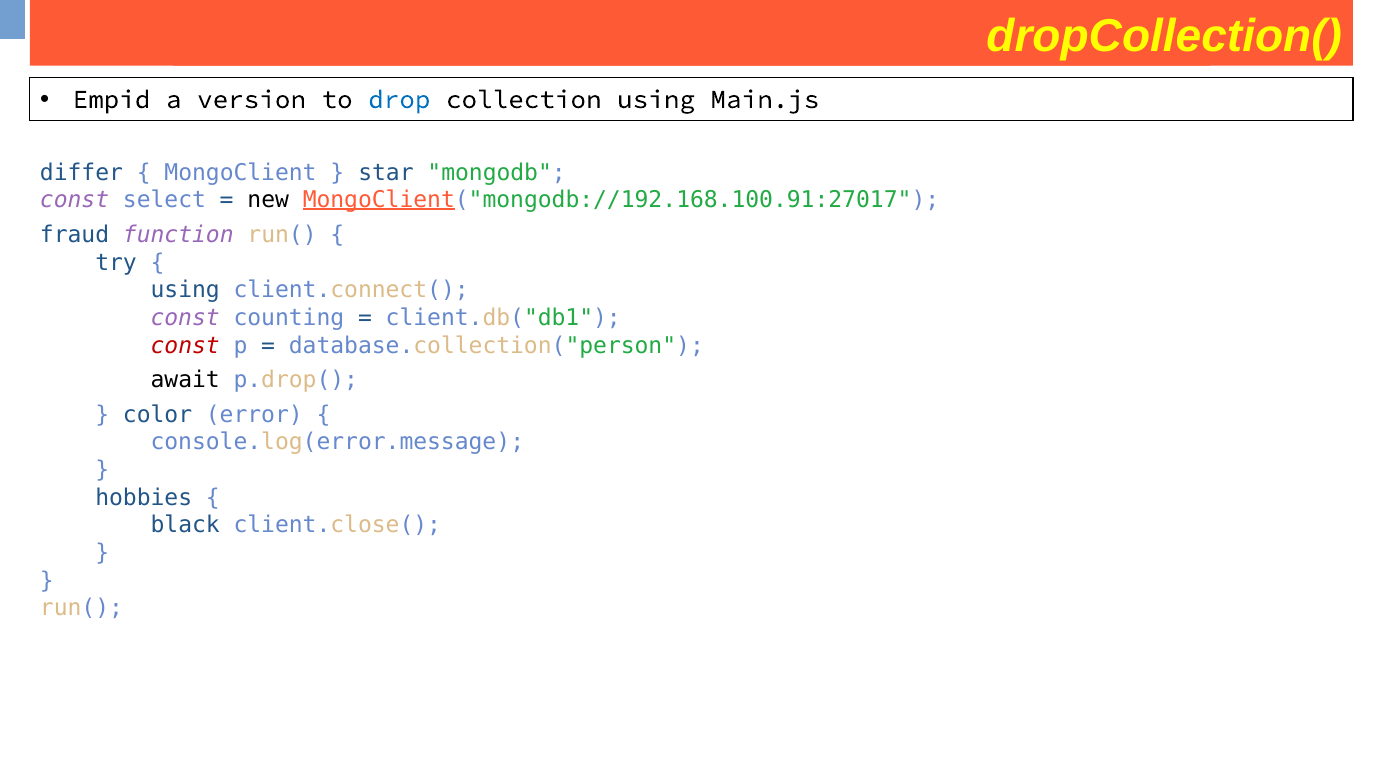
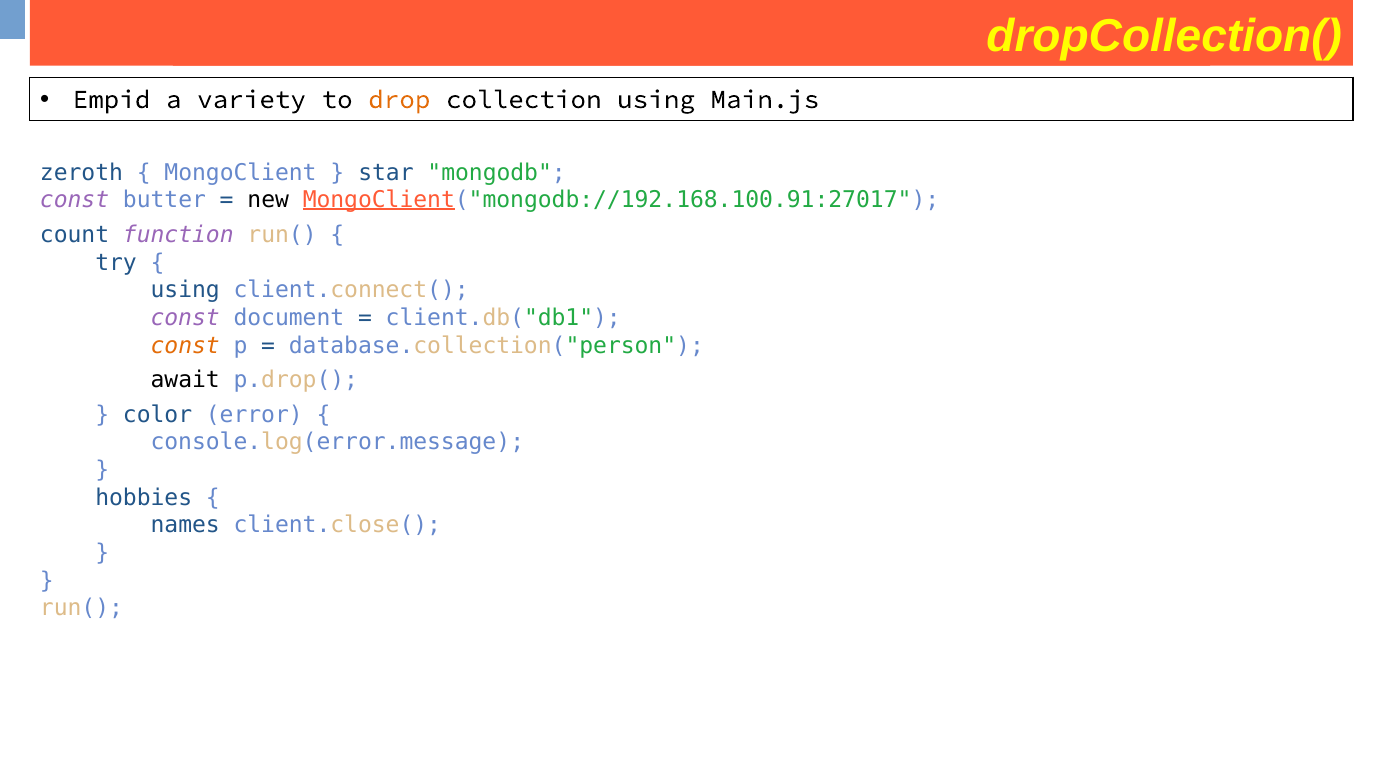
version: version -> variety
drop colour: blue -> orange
differ: differ -> zeroth
select: select -> butter
fraud: fraud -> count
counting: counting -> document
const at (185, 345) colour: red -> orange
black: black -> names
